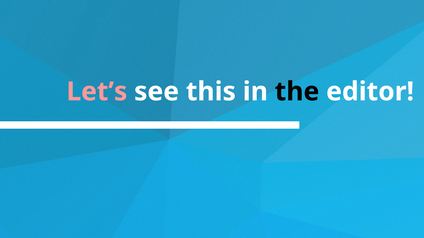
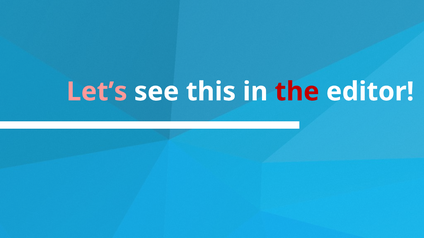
the colour: black -> red
